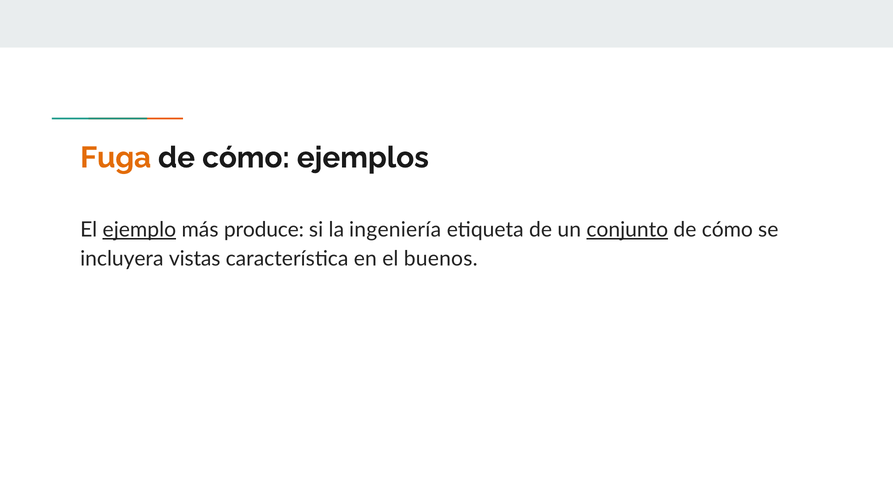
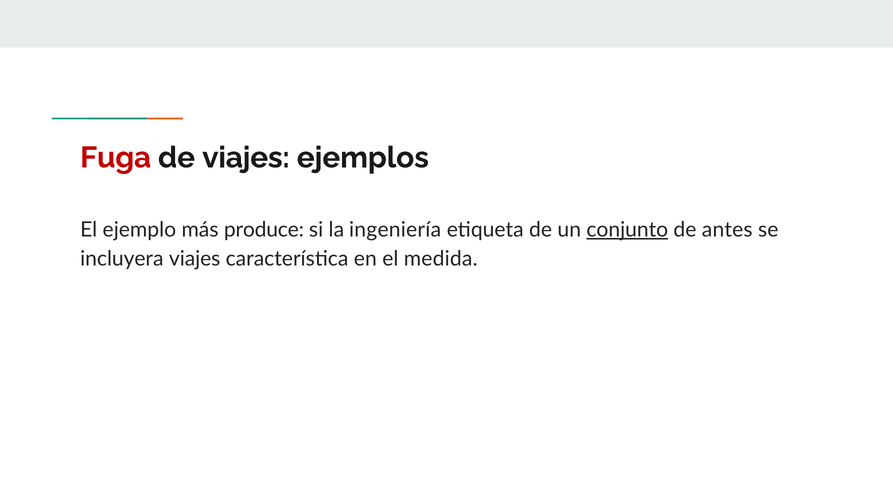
Fuga colour: orange -> red
cómo at (246, 158): cómo -> viajes
ejemplo underline: present -> none
cómo at (727, 230): cómo -> antes
incluyera vistas: vistas -> viajes
buenos: buenos -> medida
